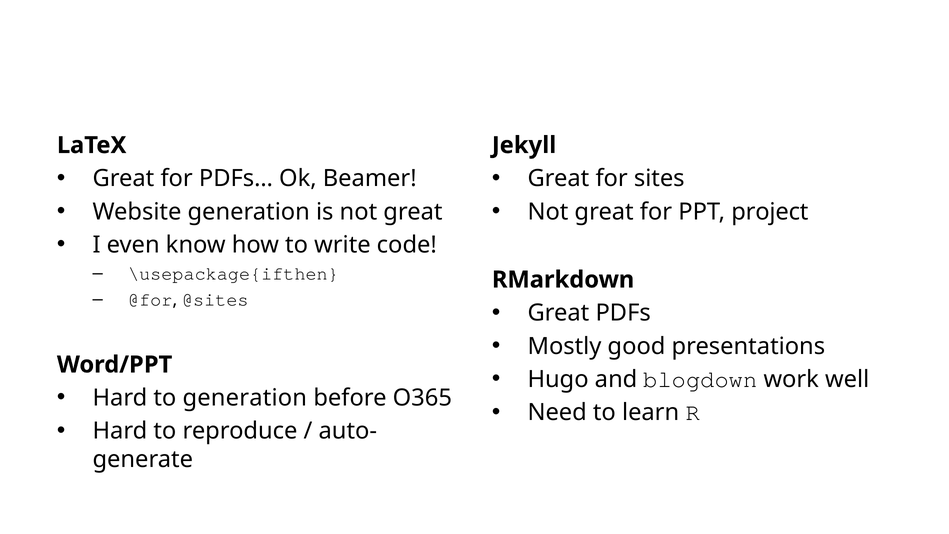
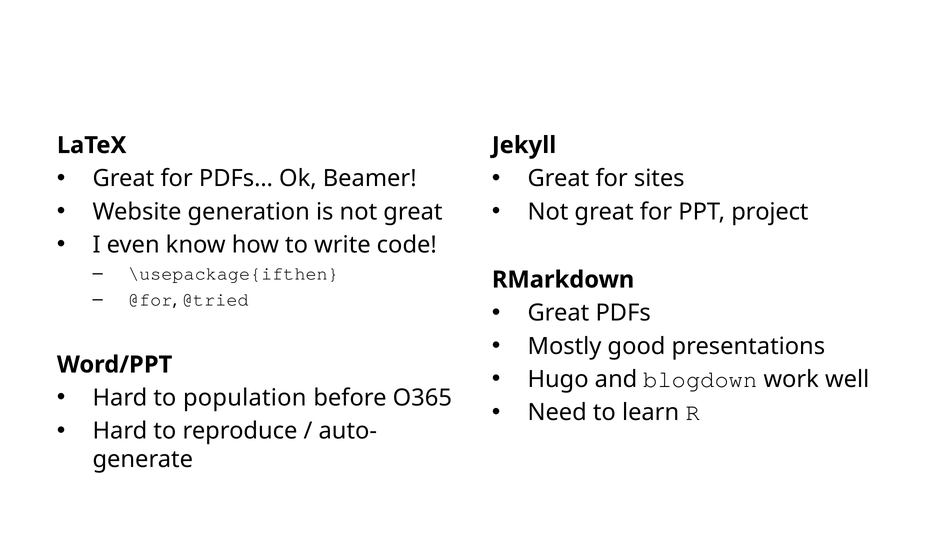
@sites: @sites -> @tried
to generation: generation -> population
